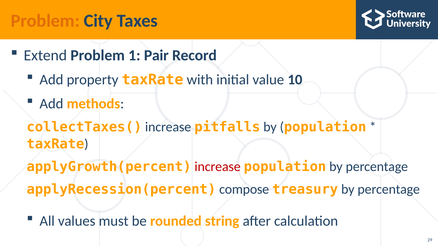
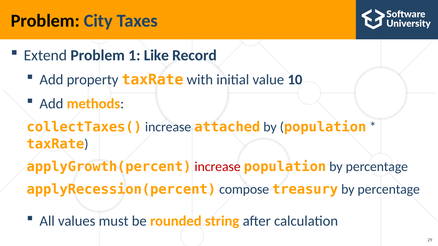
Problem at (45, 21) colour: orange -> black
Pair: Pair -> Like
pitfalls: pitfalls -> attached
